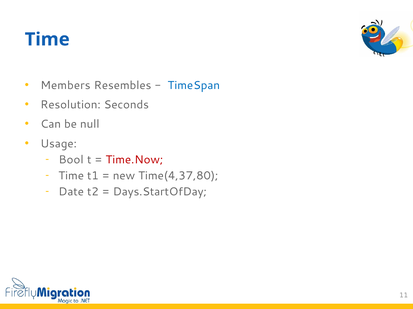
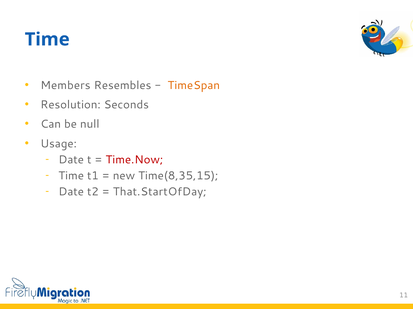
TimeSpan colour: blue -> orange
Bool at (71, 160): Bool -> Date
Time(4,37,80: Time(4,37,80 -> Time(8,35,15
Days.StartOfDay: Days.StartOfDay -> That.StartOfDay
